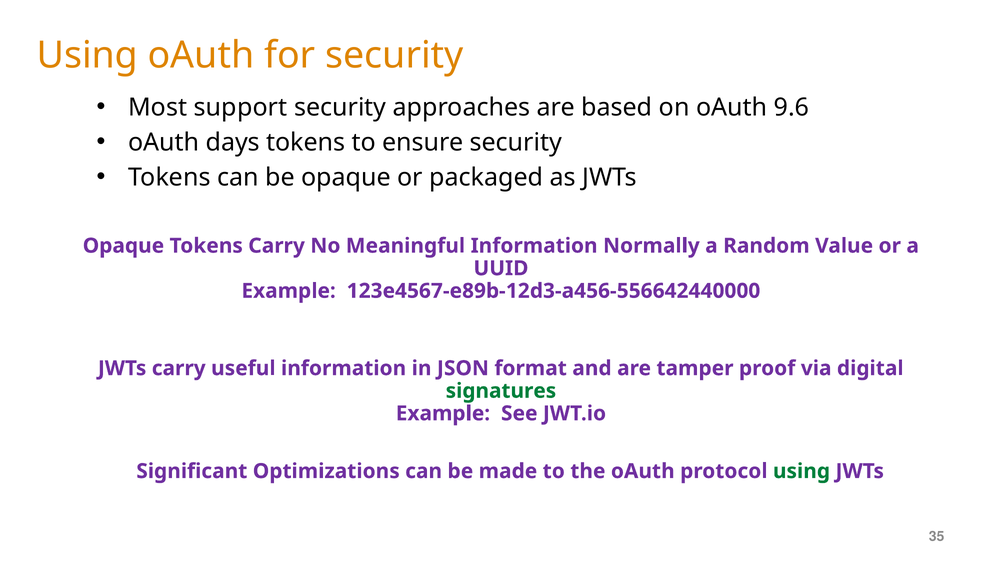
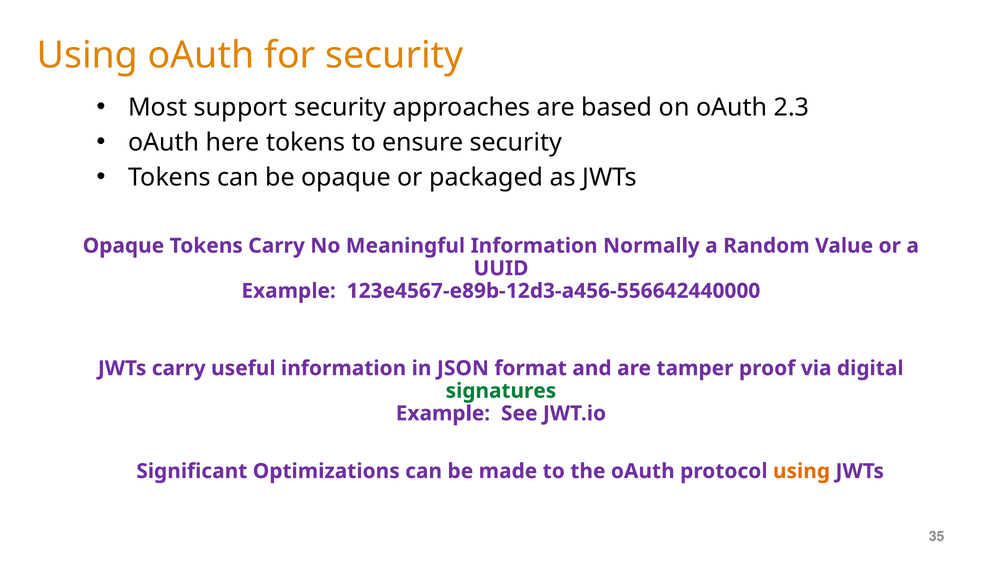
9.6: 9.6 -> 2.3
days: days -> here
using at (801, 471) colour: green -> orange
